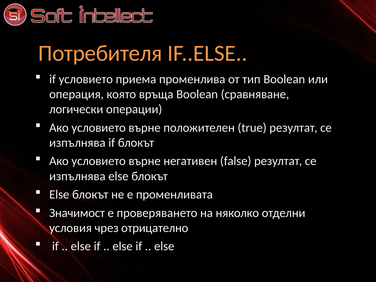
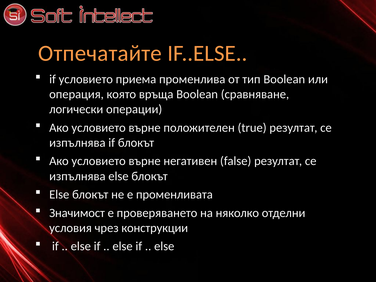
Потребителя: Потребителя -> Отпечатайте
отрицателно: отрицателно -> конструкции
